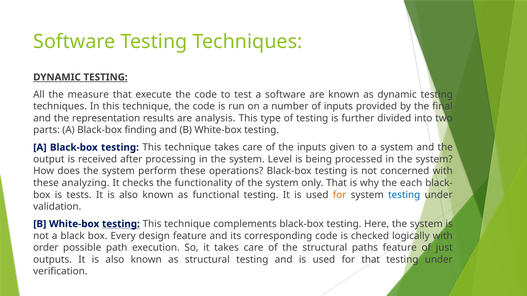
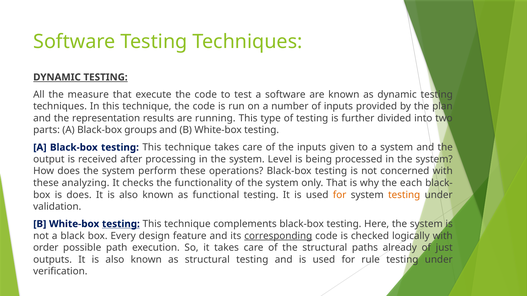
final: final -> plan
analysis: analysis -> running
finding: finding -> groups
is tests: tests -> does
testing at (404, 195) colour: blue -> orange
corresponding underline: none -> present
paths feature: feature -> already
for that: that -> rule
